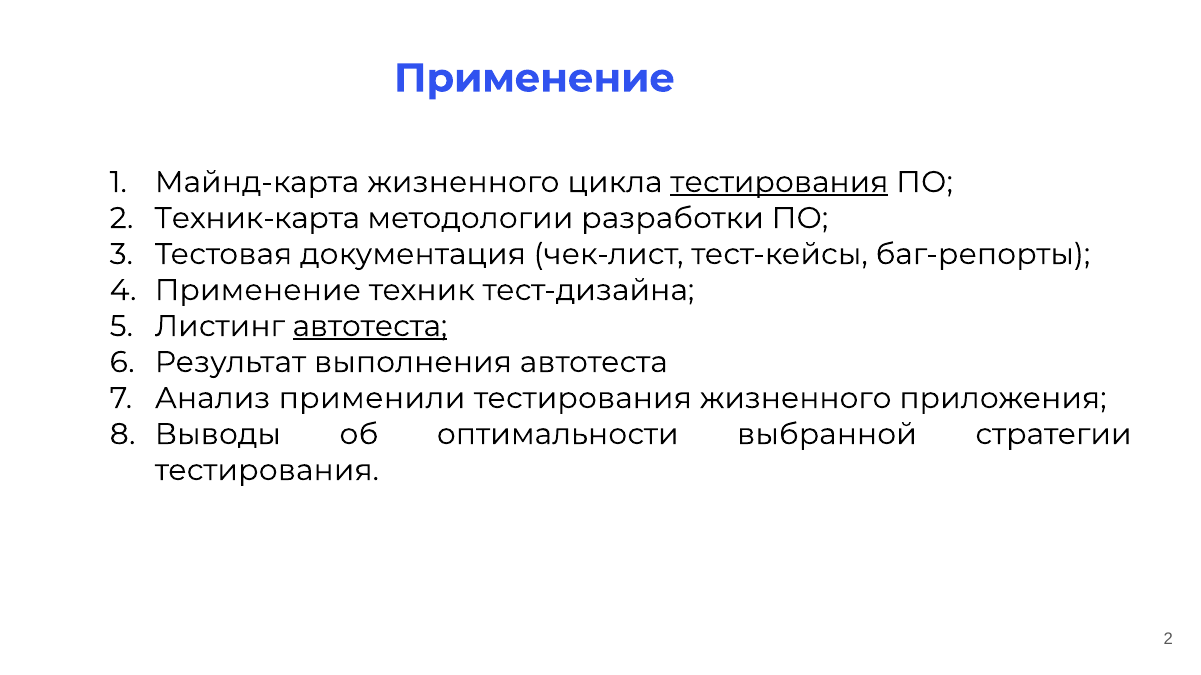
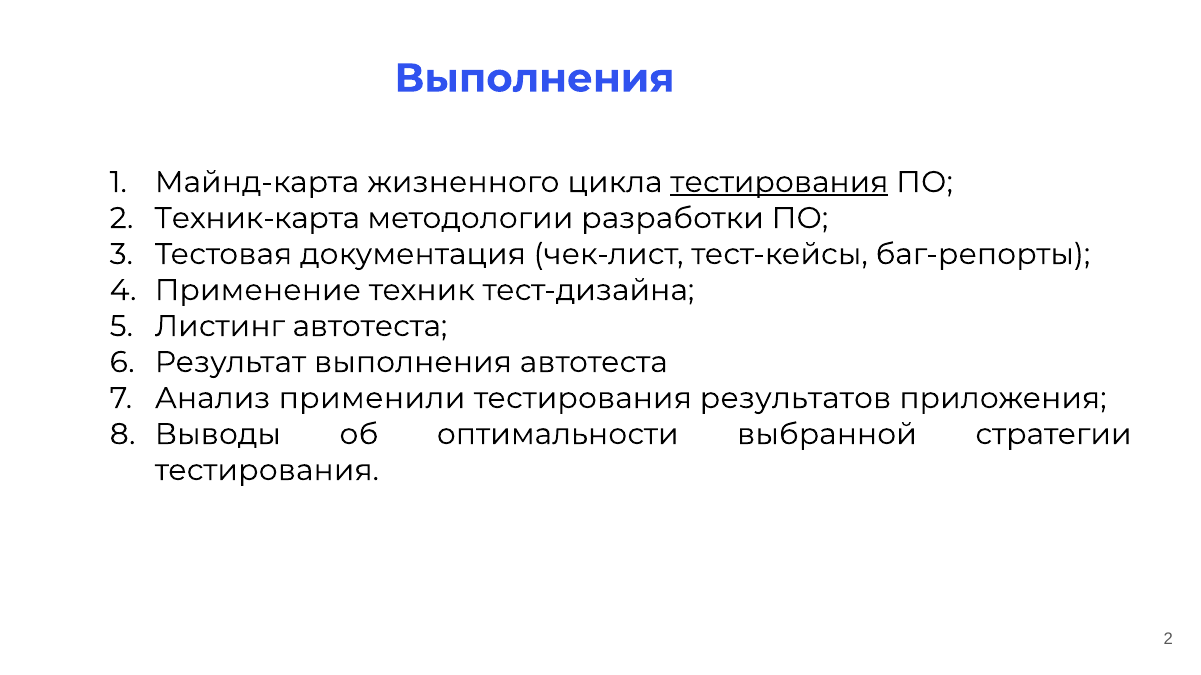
Применение at (535, 78): Применение -> Выполнения
автотеста at (370, 326) underline: present -> none
тестирования жизненного: жизненного -> результатов
